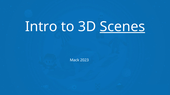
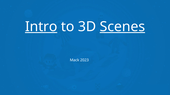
Intro underline: none -> present
